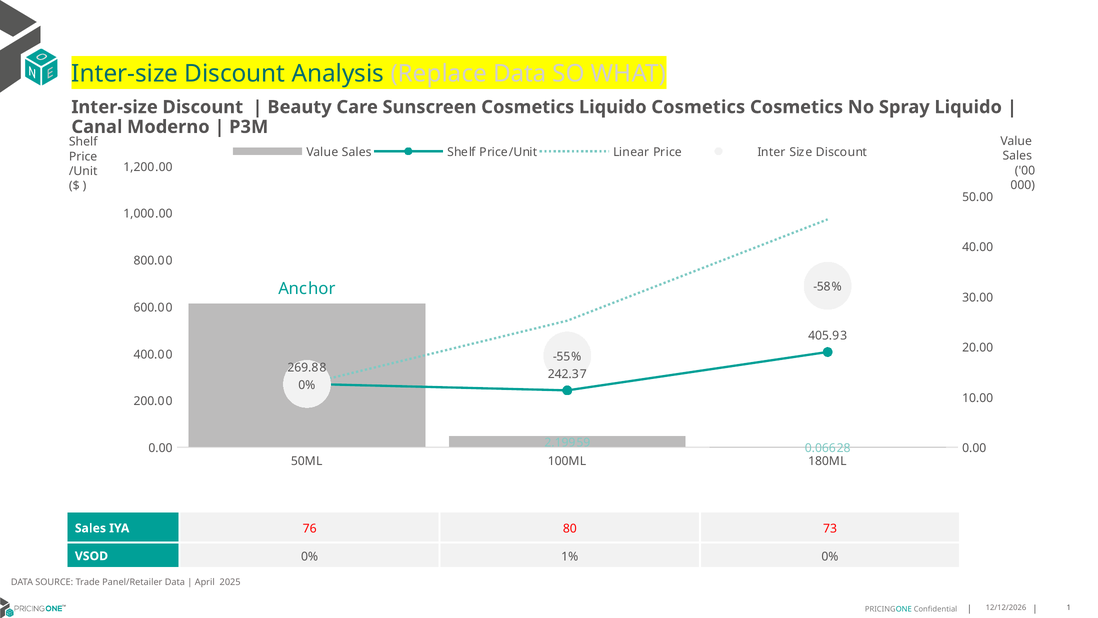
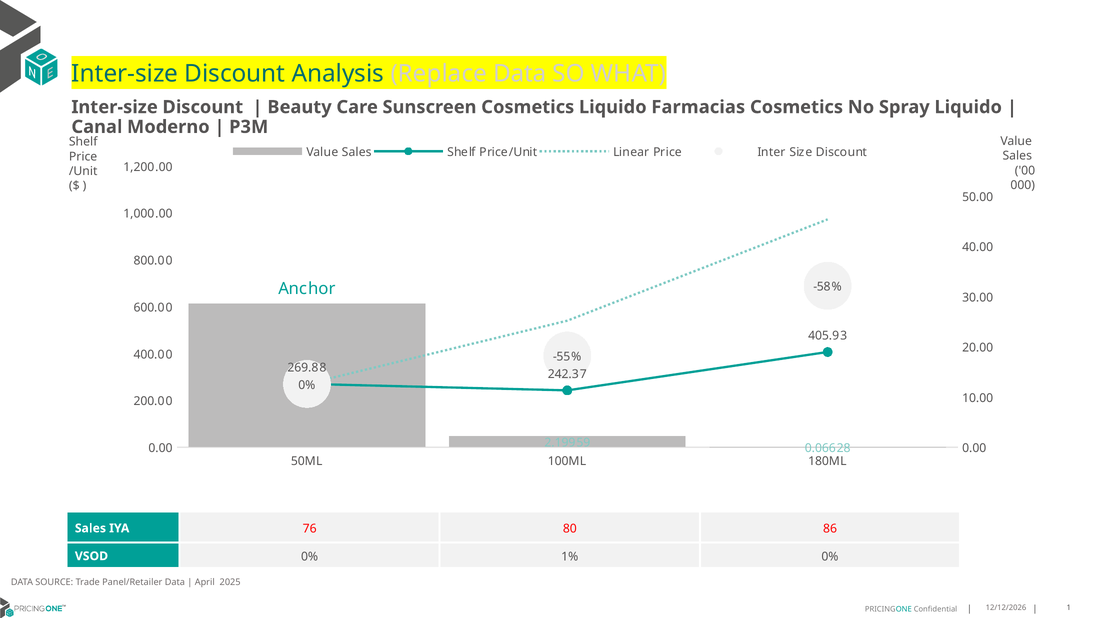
Liquido Cosmetics: Cosmetics -> Farmacias
73: 73 -> 86
